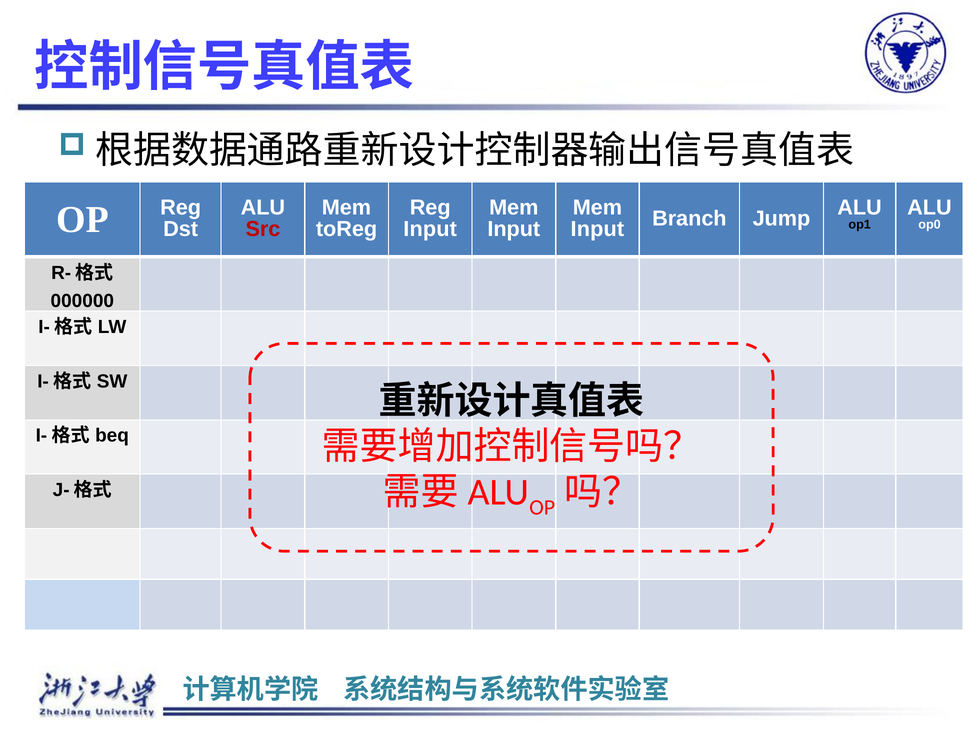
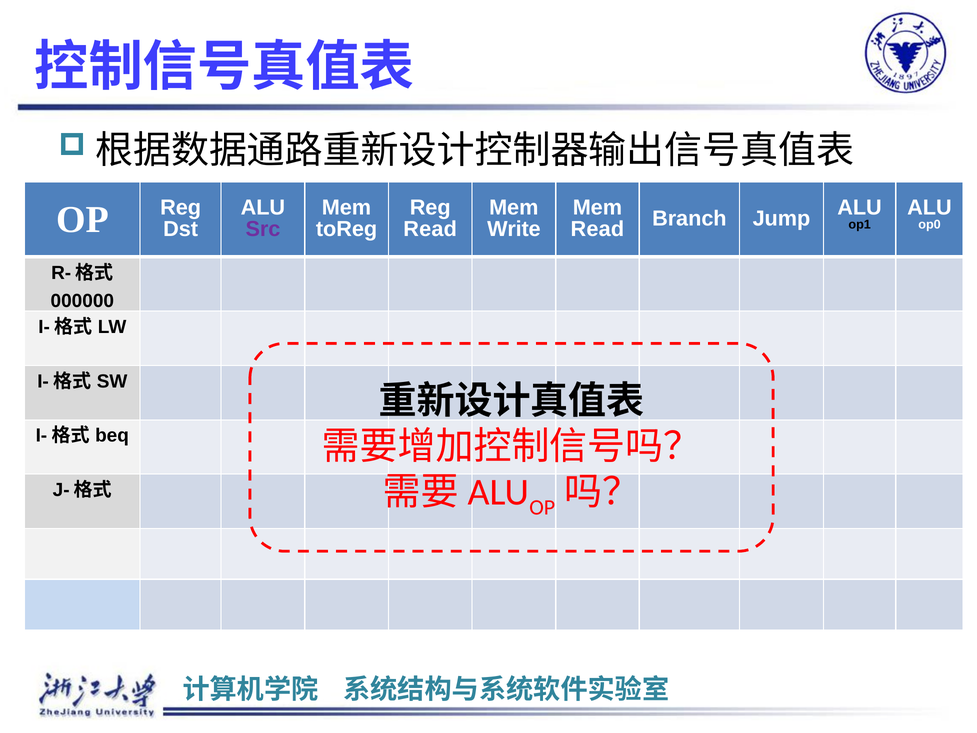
Src colour: red -> purple
Input at (430, 229): Input -> Read
Input at (514, 229): Input -> Write
Input at (597, 229): Input -> Read
